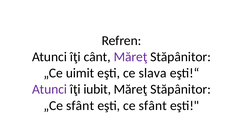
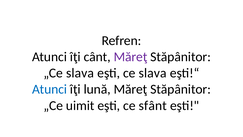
„Ce uimit: uimit -> slava
Atunci at (50, 89) colour: purple -> blue
iubit: iubit -> lună
„Ce sfânt: sfânt -> uimit
